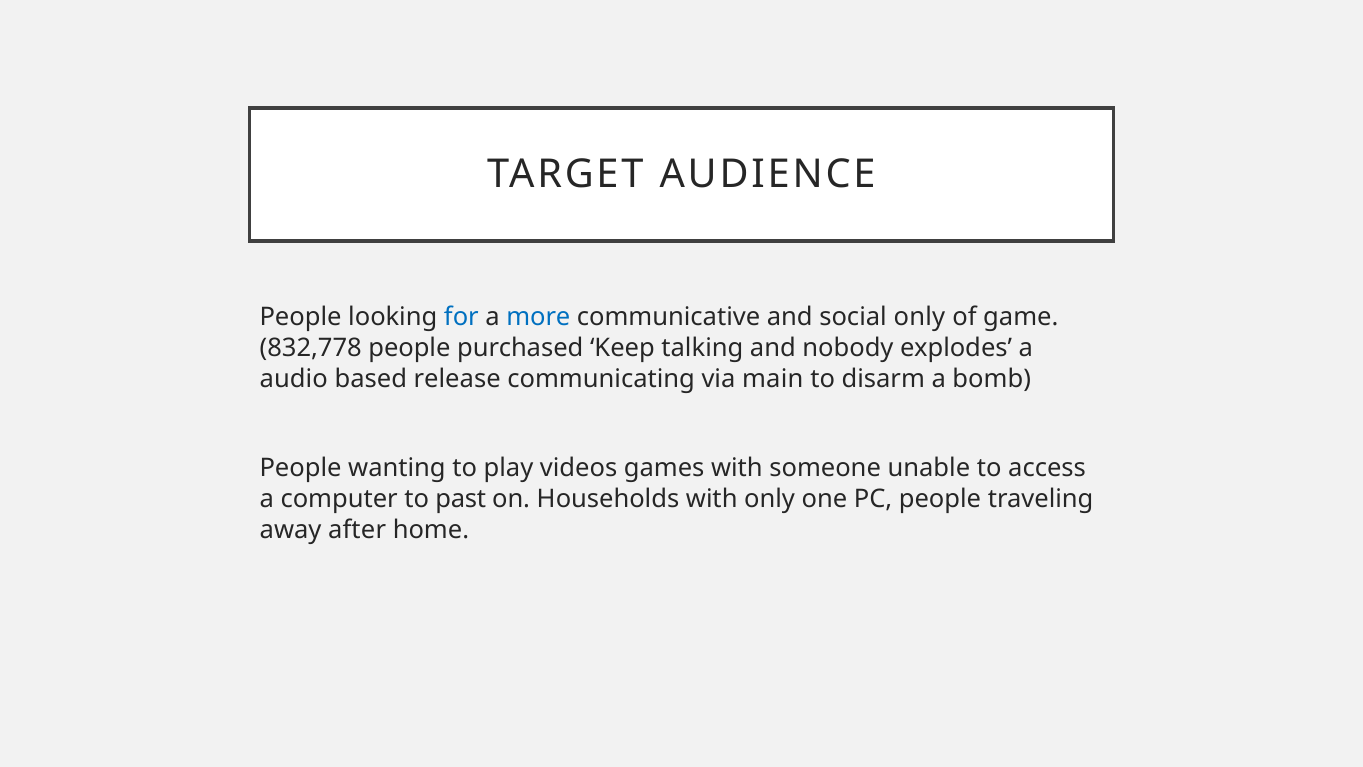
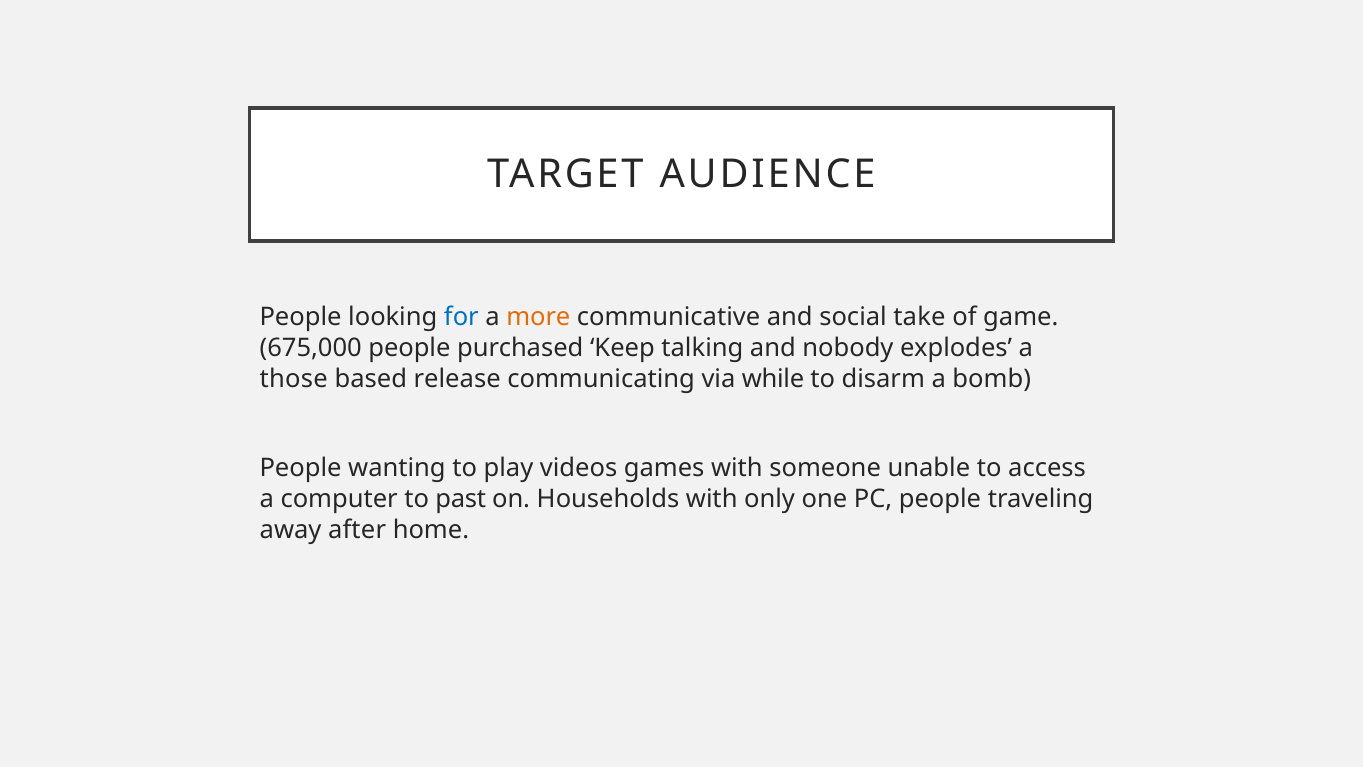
more colour: blue -> orange
social only: only -> take
832,778: 832,778 -> 675,000
audio: audio -> those
main: main -> while
